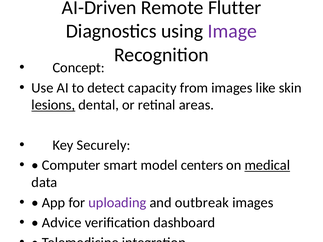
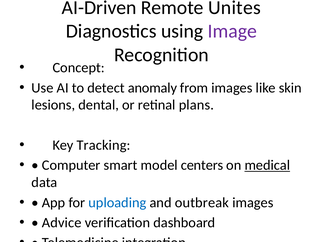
Remote Flutter: Flutter -> Unites
capacity: capacity -> anomaly
lesions underline: present -> none
areas: areas -> plans
Securely: Securely -> Tracking
uploading colour: purple -> blue
